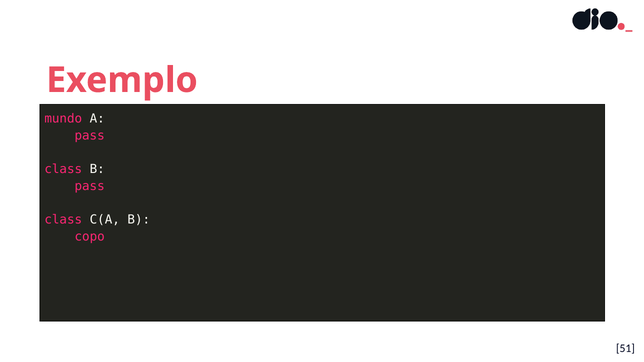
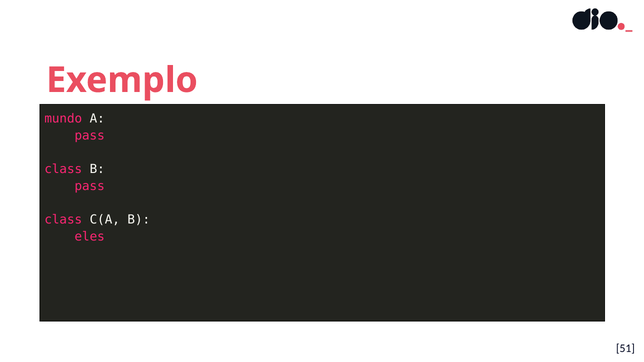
copo: copo -> eles
